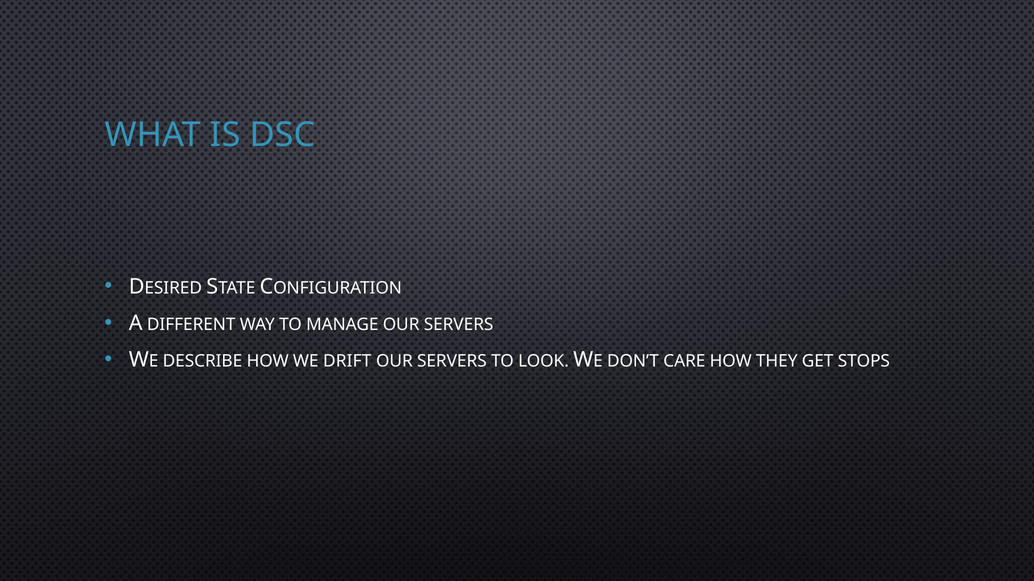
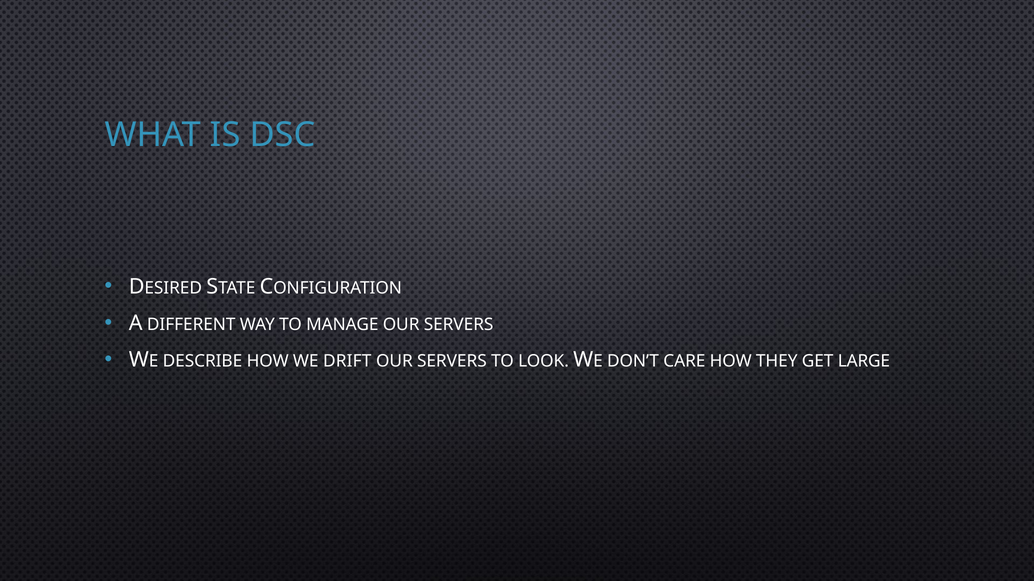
STOPS: STOPS -> LARGE
